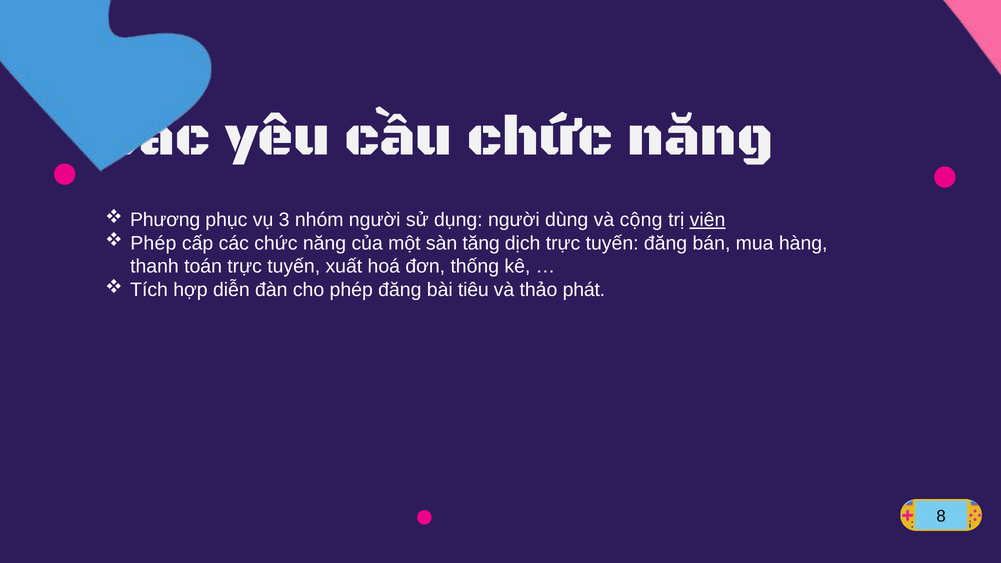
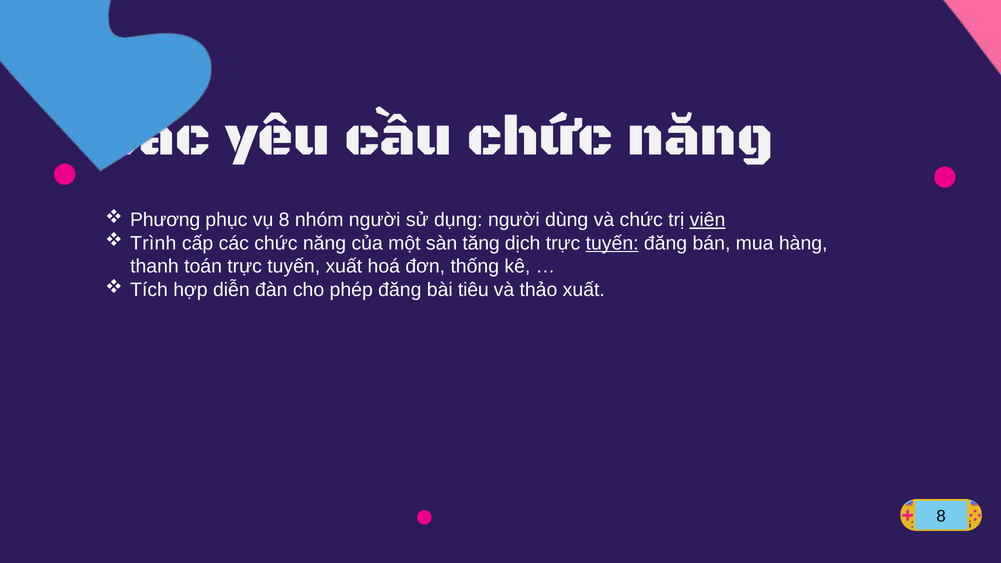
vụ 3: 3 -> 8
và cộng: cộng -> chức
Phép at (153, 243): Phép -> Trình
tuyến at (612, 243) underline: none -> present
thảo phát: phát -> xuất
